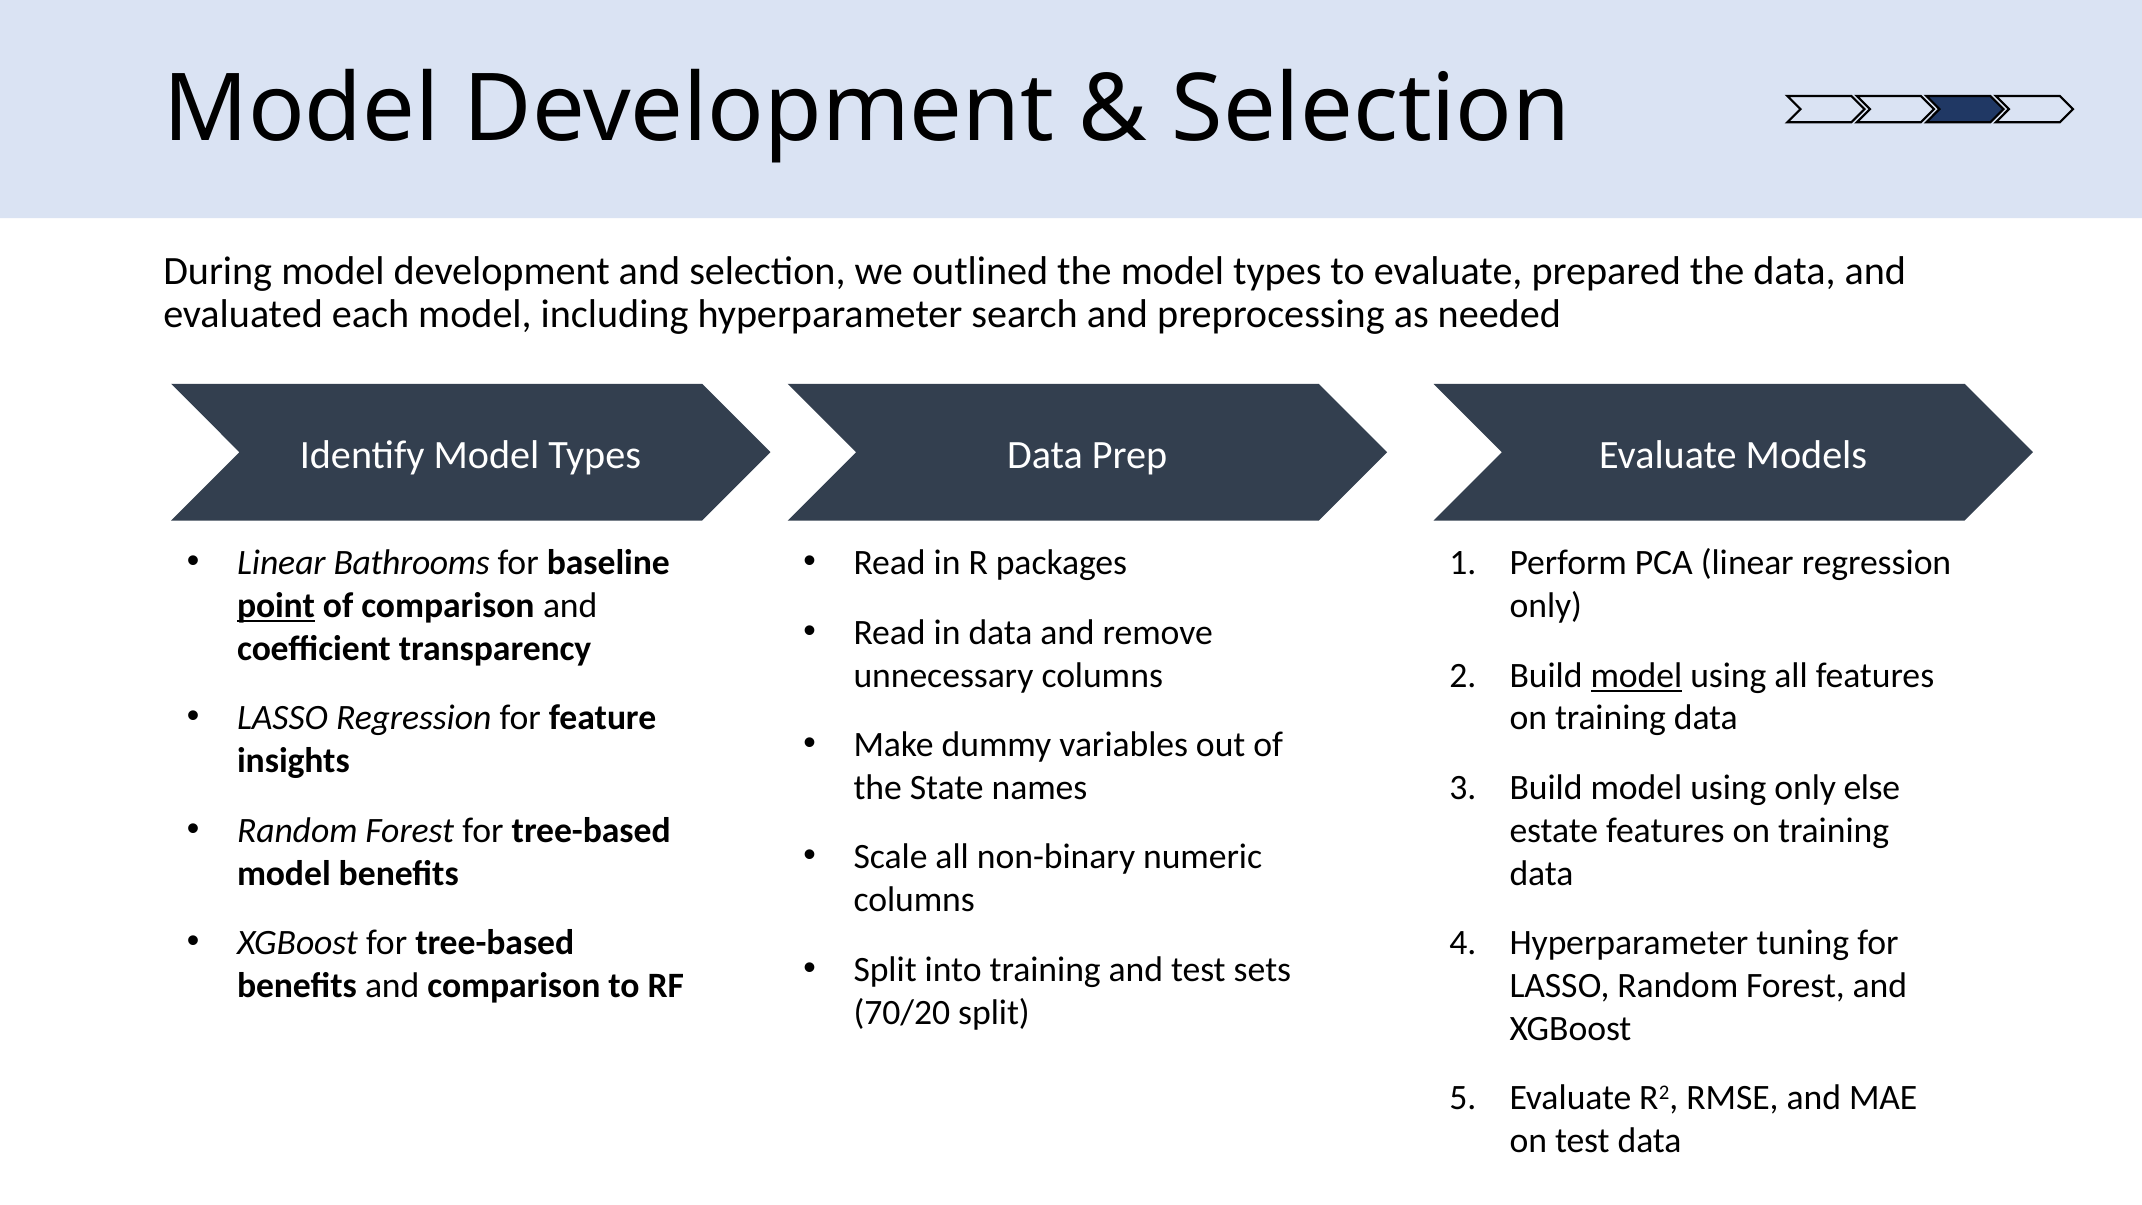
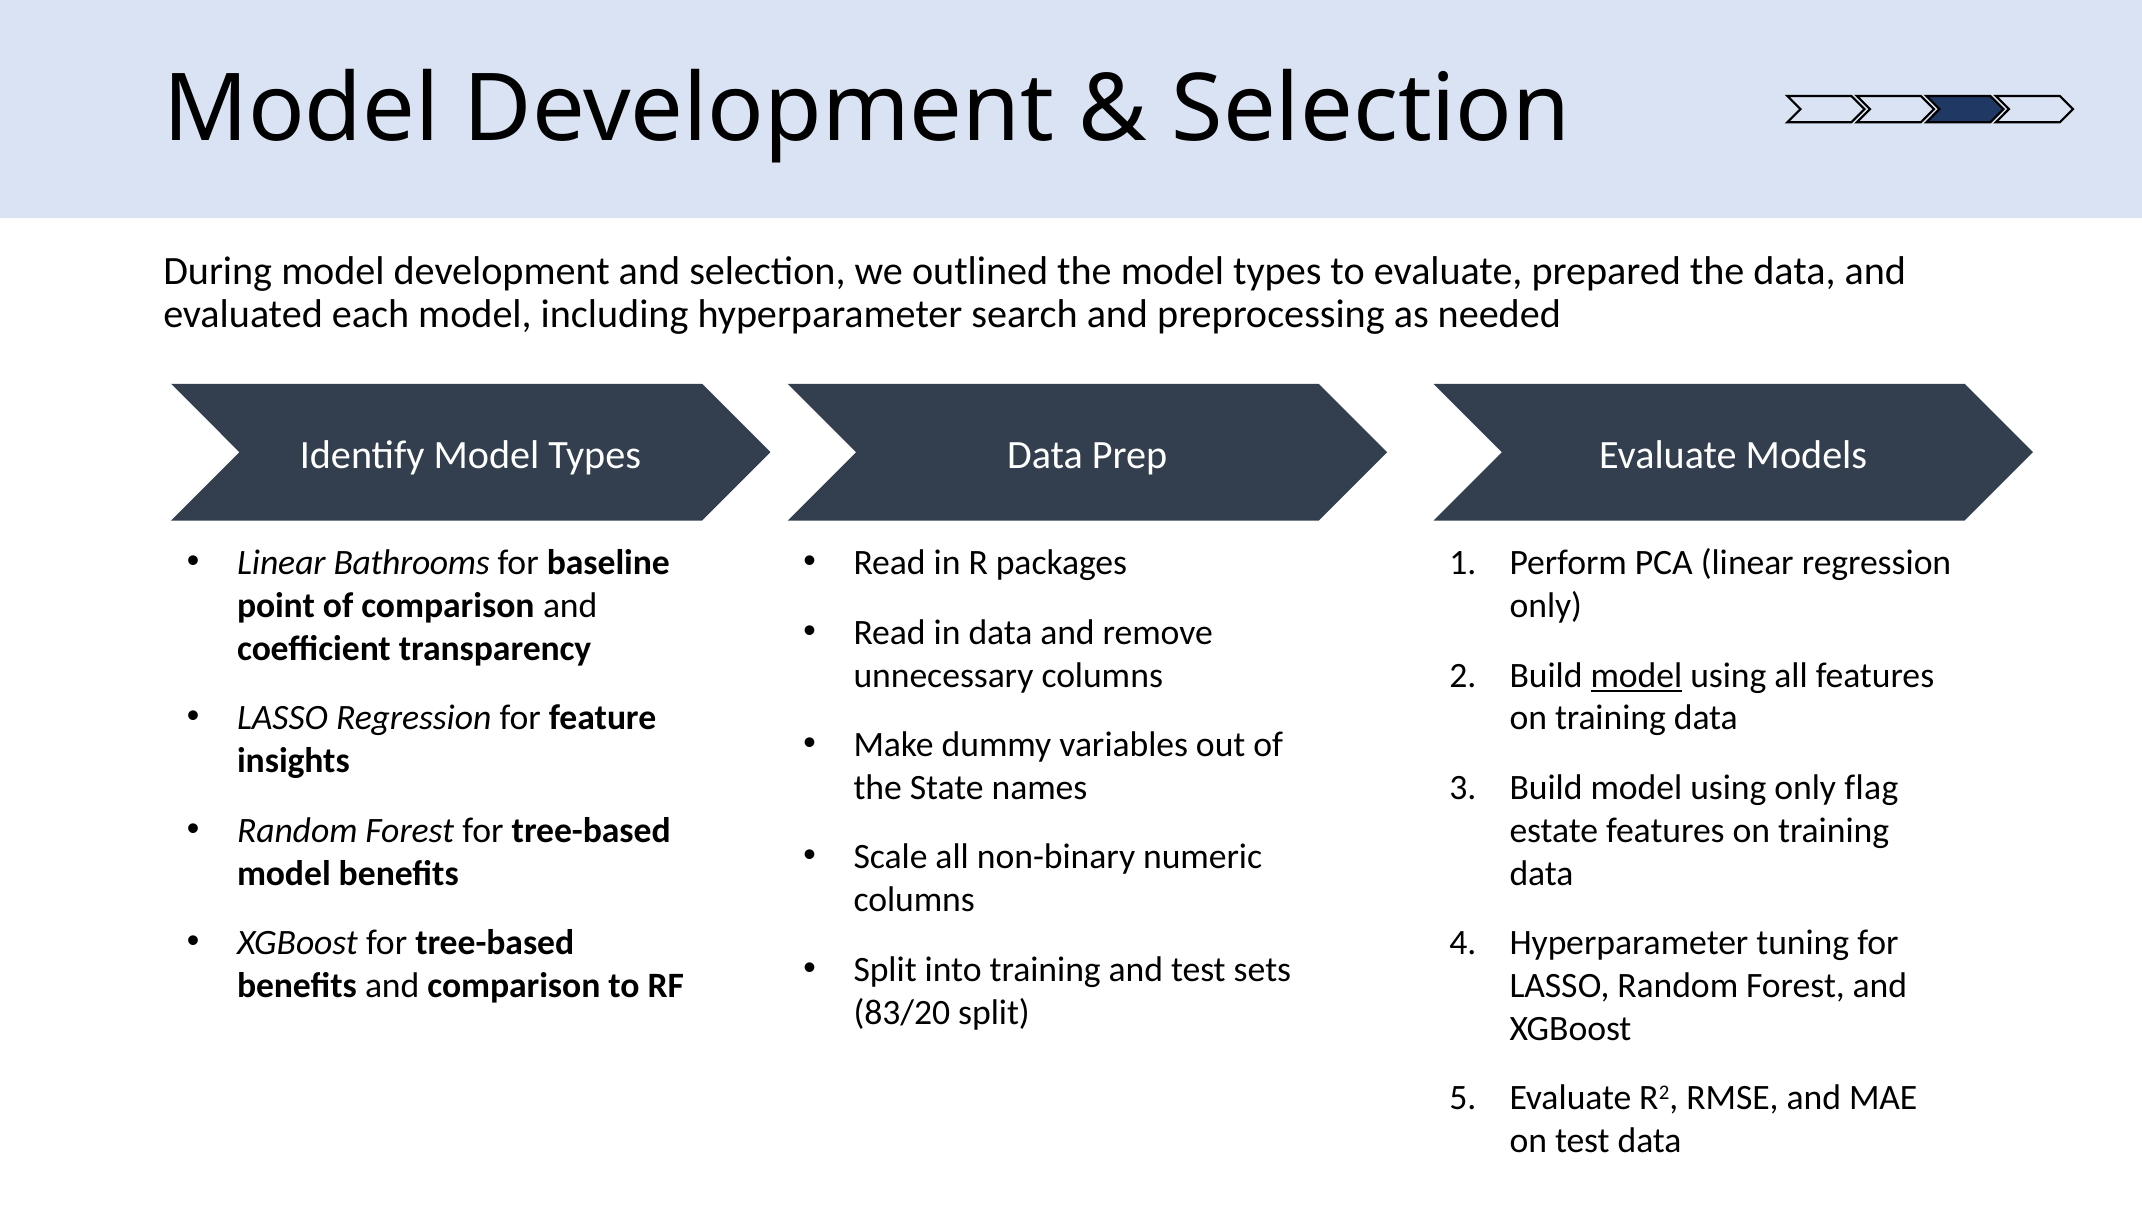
point underline: present -> none
else: else -> flag
70/20: 70/20 -> 83/20
